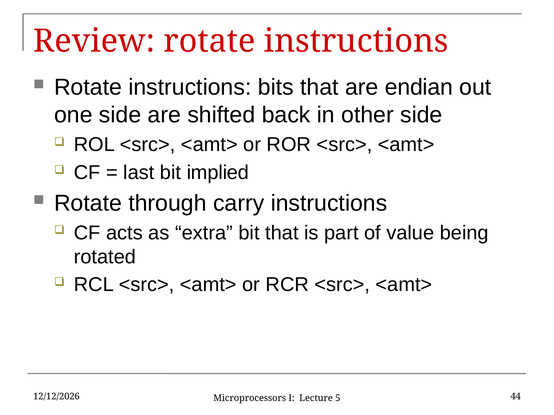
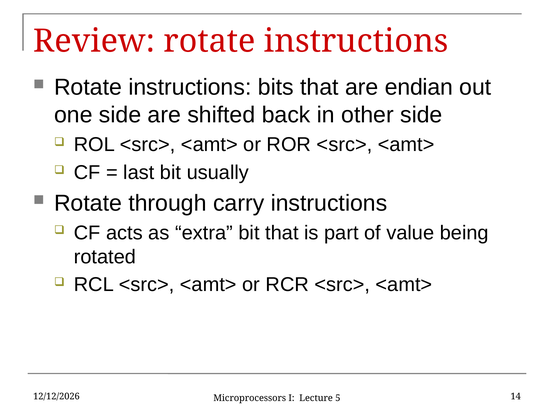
implied: implied -> usually
44: 44 -> 14
